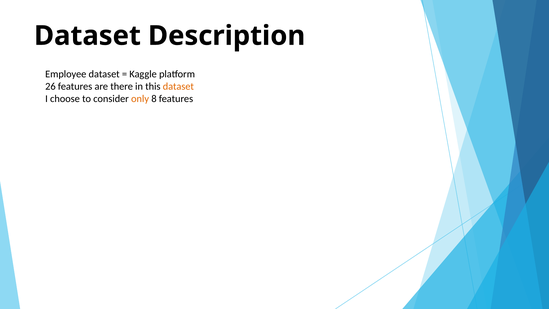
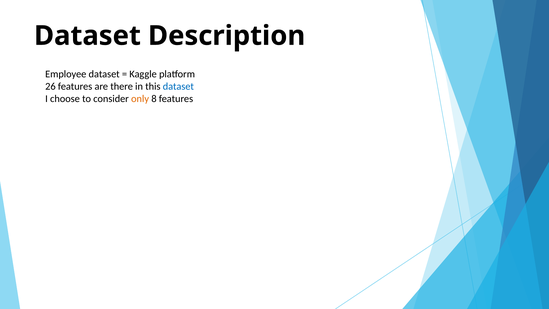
dataset at (178, 86) colour: orange -> blue
